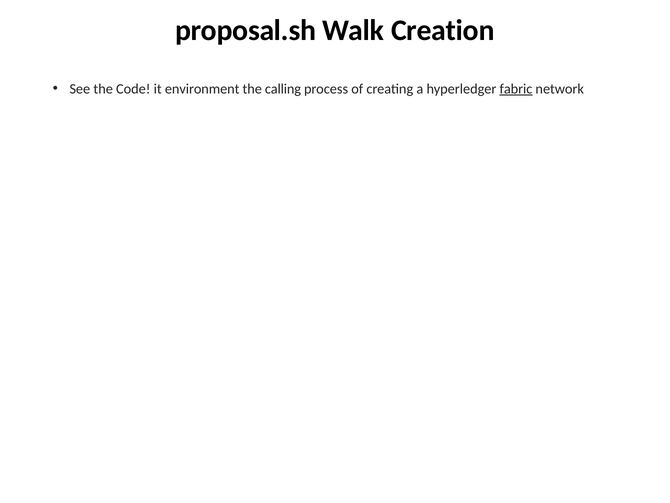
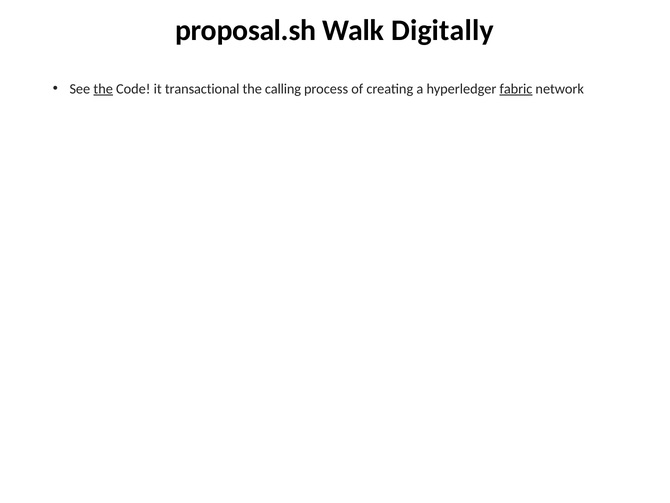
Creation: Creation -> Digitally
the at (103, 89) underline: none -> present
environment: environment -> transactional
